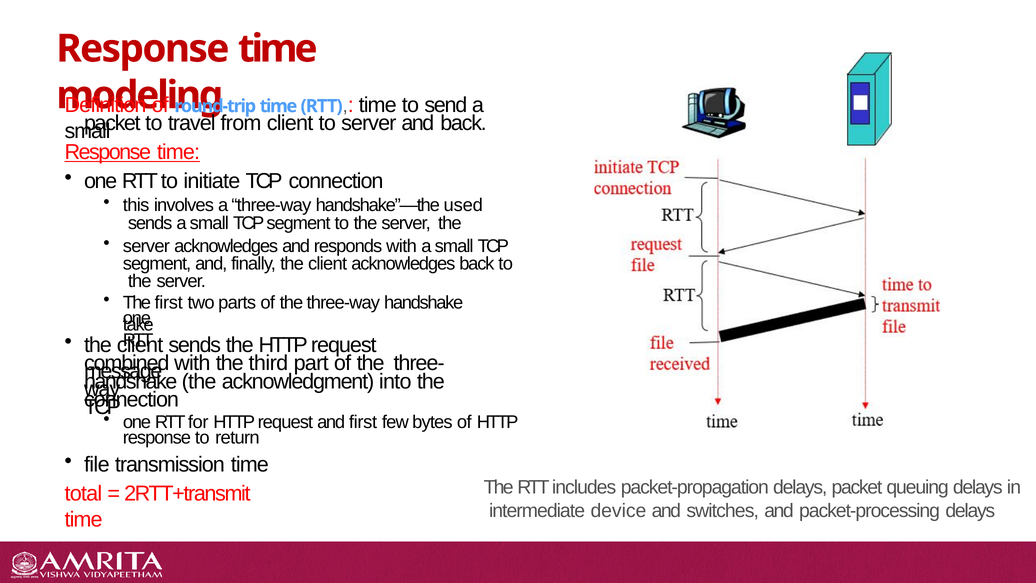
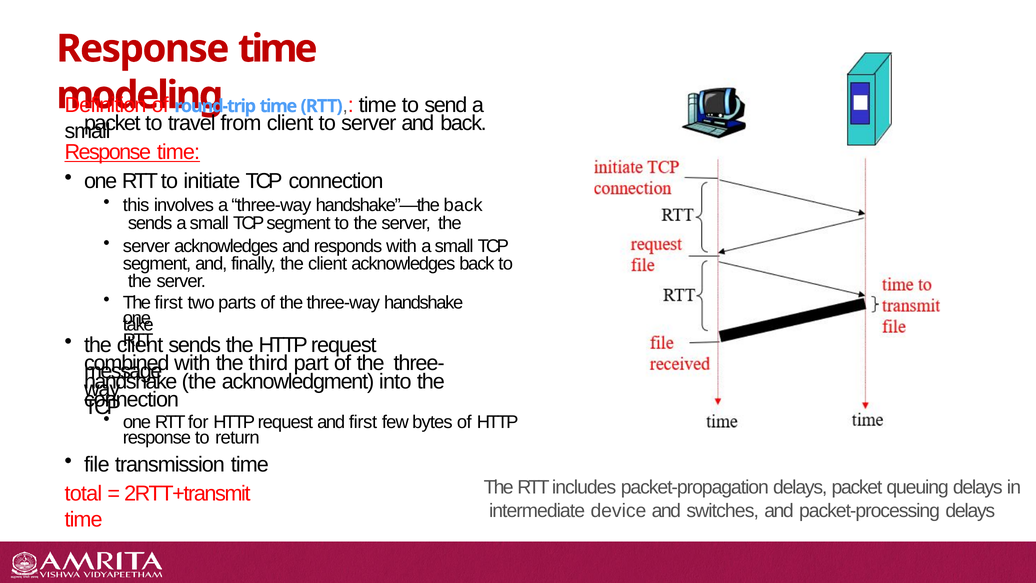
handshake”—the used: used -> back
